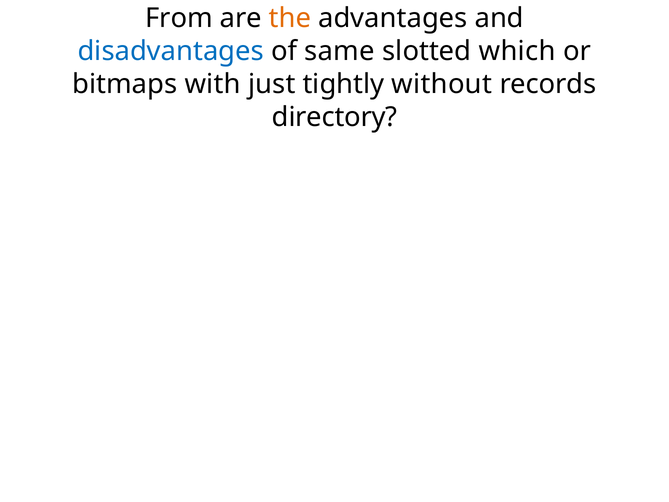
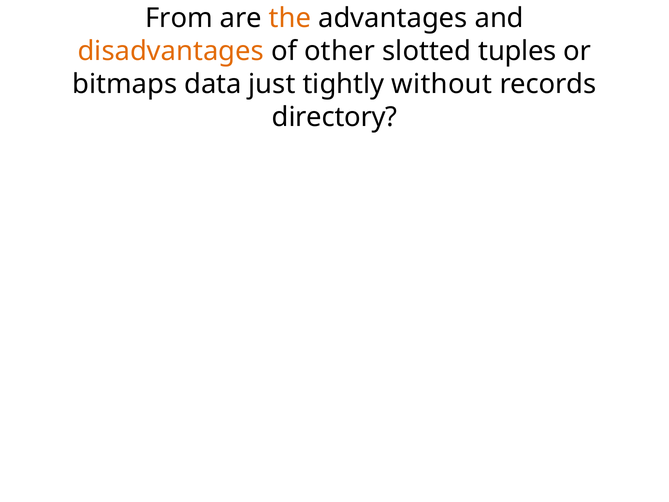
disadvantages colour: blue -> orange
same: same -> other
which: which -> tuples
with: with -> data
